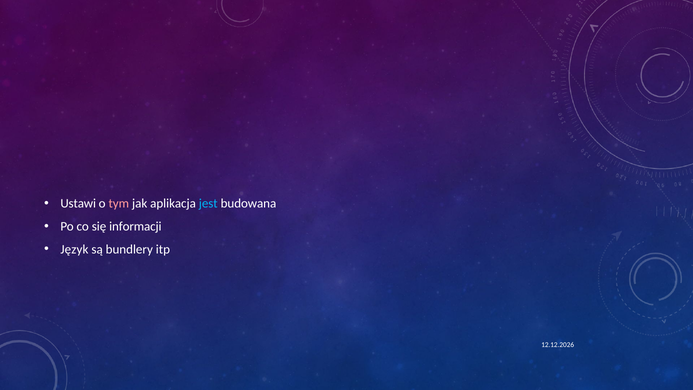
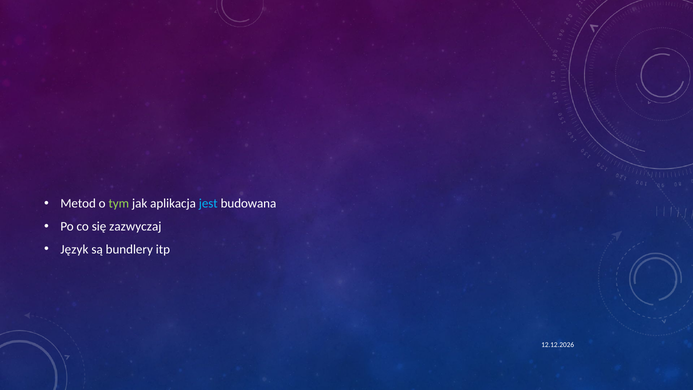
Ustawi: Ustawi -> Metod
tym colour: pink -> light green
informacji: informacji -> zazwyczaj
